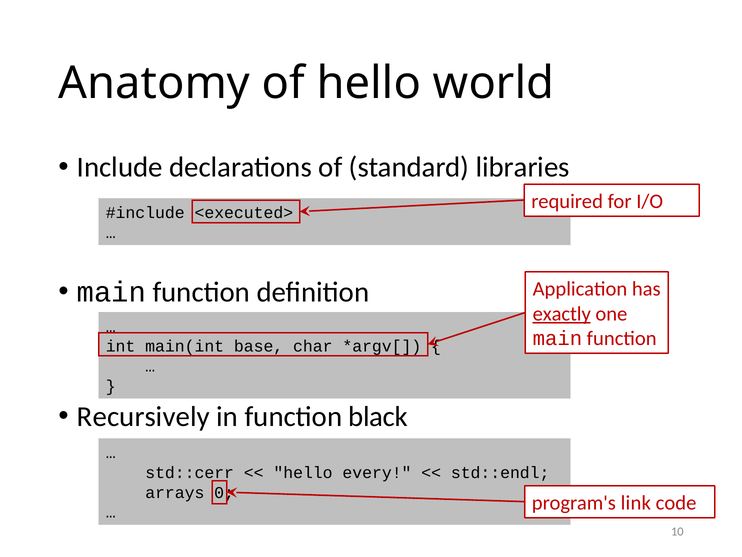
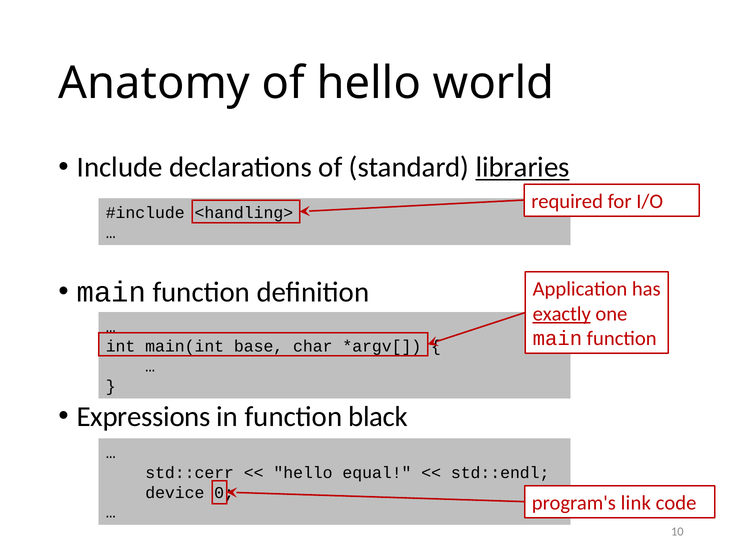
libraries underline: none -> present
<executed>: <executed> -> <handling>
Recursively: Recursively -> Expressions
every: every -> equal
arrays: arrays -> device
